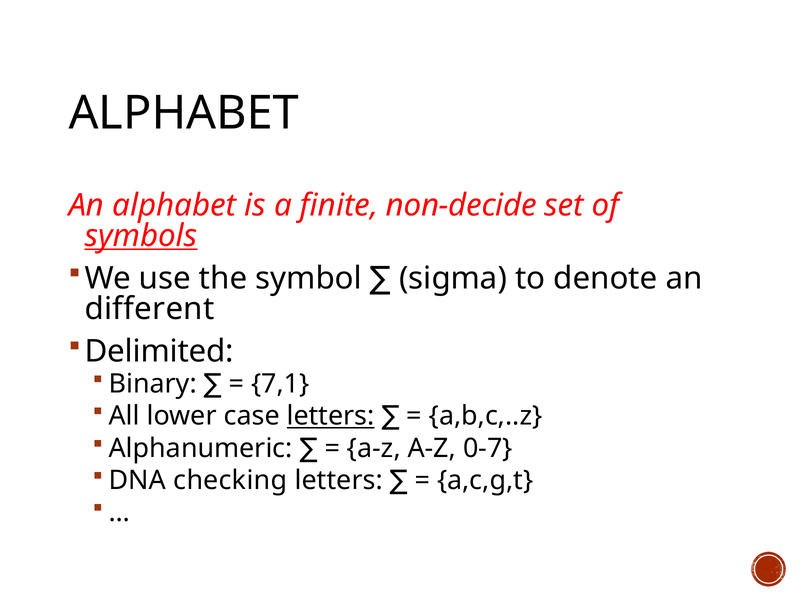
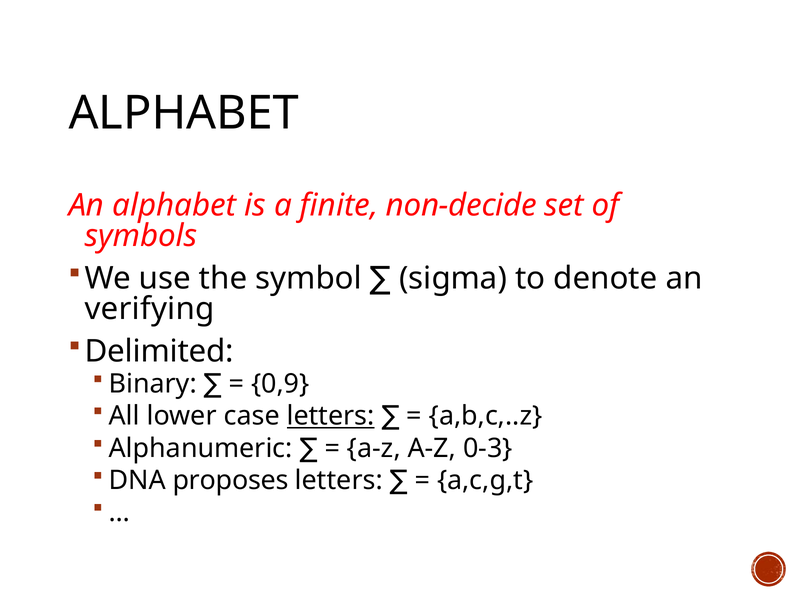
symbols underline: present -> none
different: different -> verifying
7,1: 7,1 -> 0,9
0-7: 0-7 -> 0-3
checking: checking -> proposes
